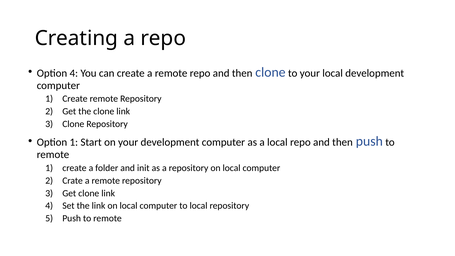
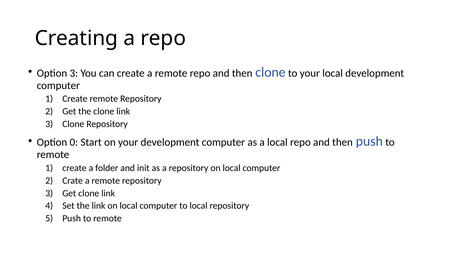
Option 4: 4 -> 3
Option 1: 1 -> 0
